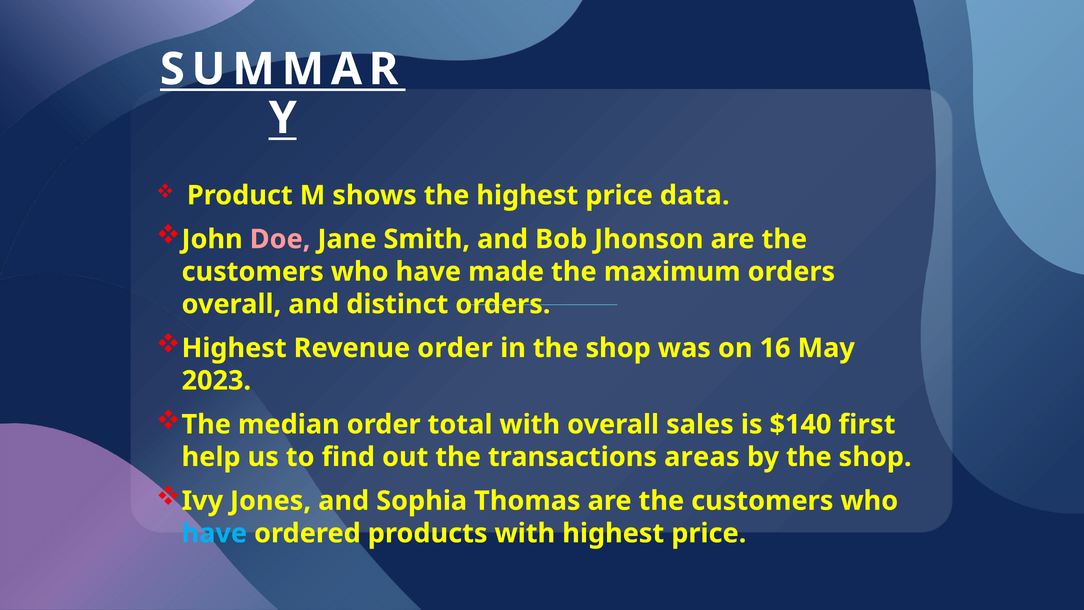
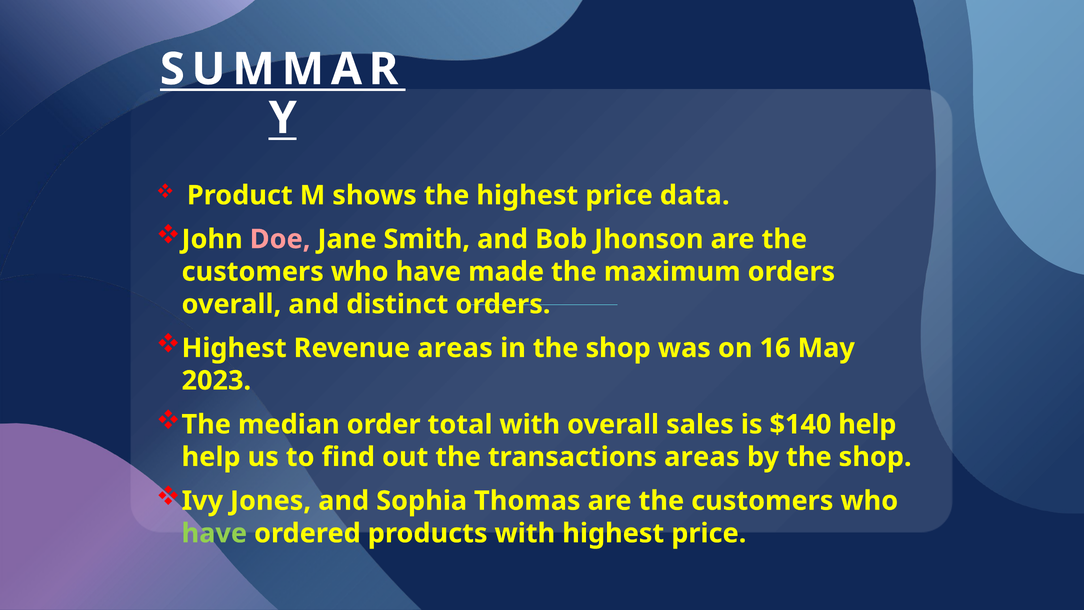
Revenue order: order -> areas
$140 first: first -> help
have at (214, 533) colour: light blue -> light green
